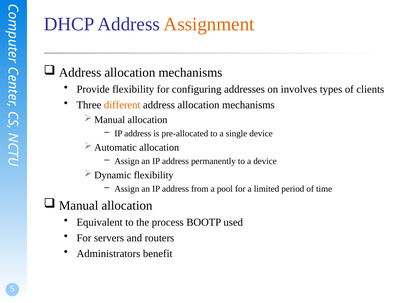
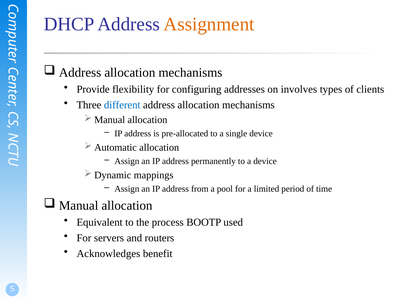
different colour: orange -> blue
flexibility at (154, 175): flexibility -> mappings
Administrators: Administrators -> Acknowledges
